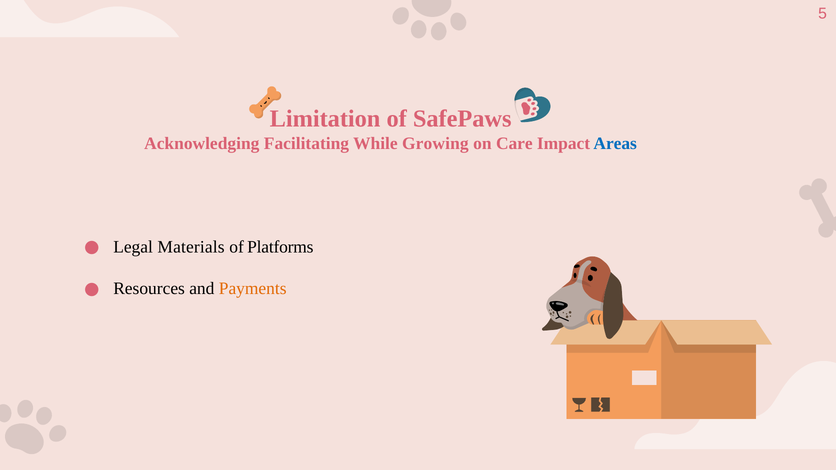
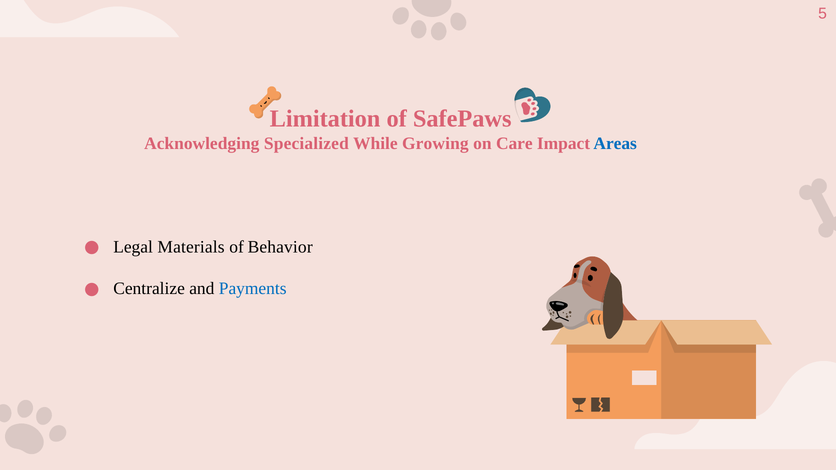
Facilitating: Facilitating -> Specialized
Platforms: Platforms -> Behavior
Resources: Resources -> Centralize
Payments colour: orange -> blue
